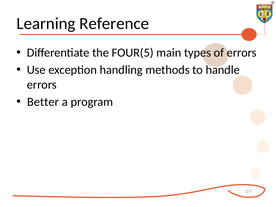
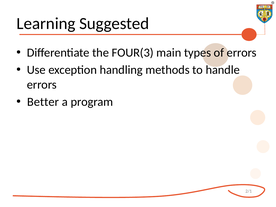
Reference: Reference -> Suggested
FOUR(5: FOUR(5 -> FOUR(3
